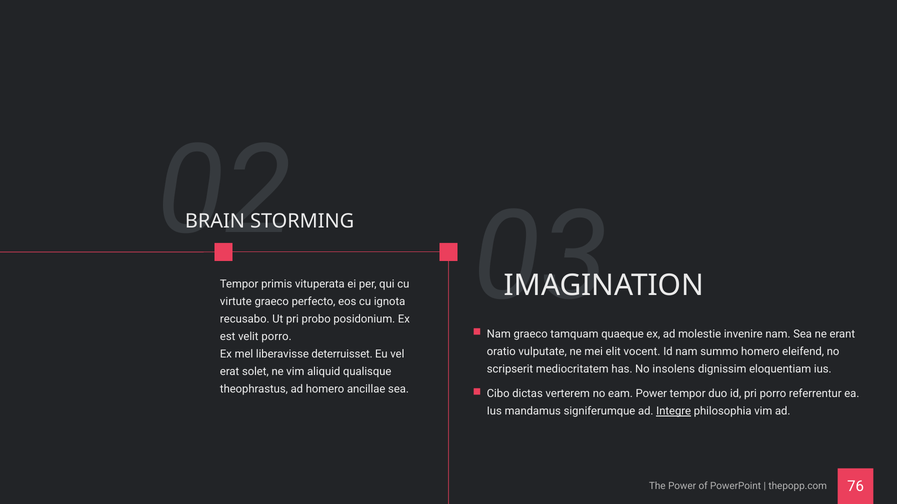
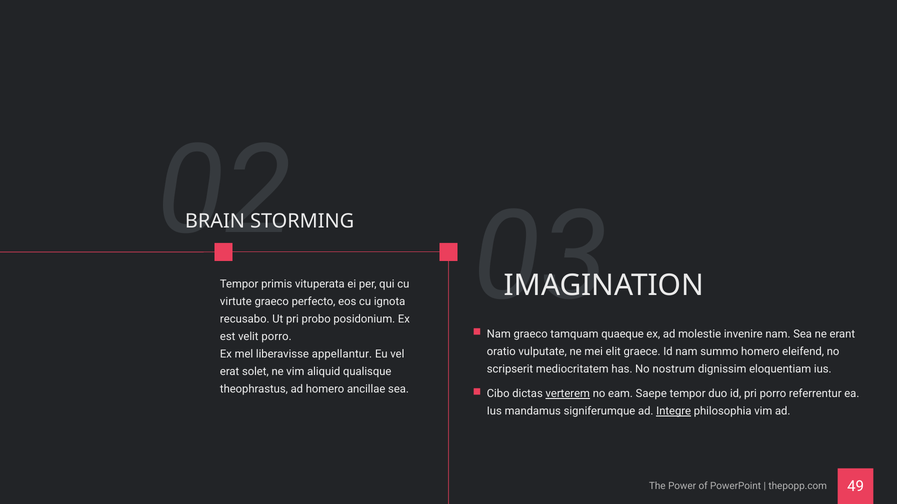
vocent: vocent -> graece
deterruisset: deterruisset -> appellantur
insolens: insolens -> nostrum
verterem underline: none -> present
eam Power: Power -> Saepe
76: 76 -> 49
